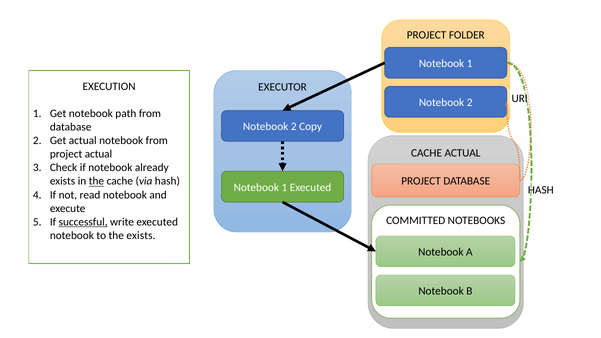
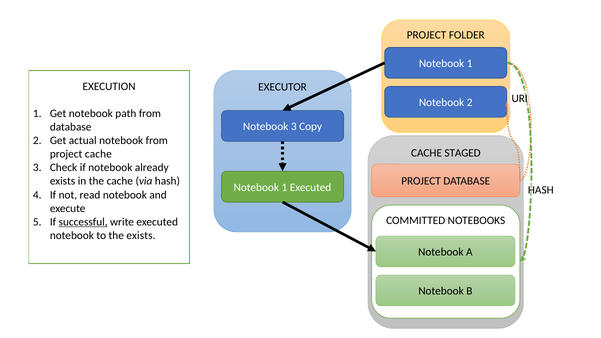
2 at (294, 127): 2 -> 3
CACHE ACTUAL: ACTUAL -> STAGED
project actual: actual -> cache
the at (96, 181) underline: present -> none
